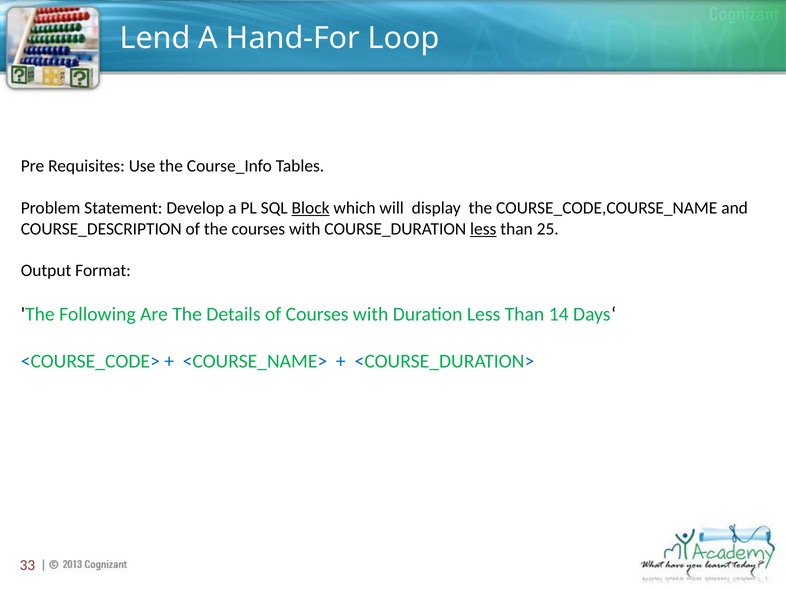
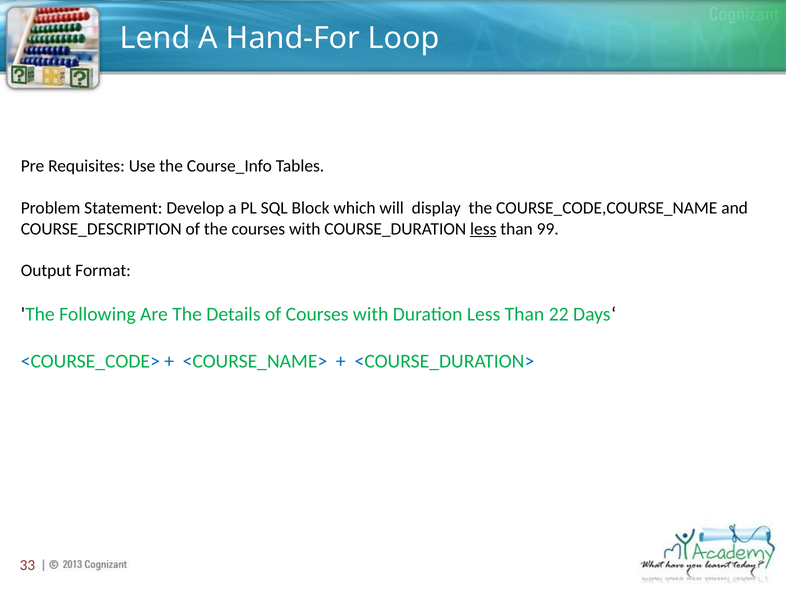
Block underline: present -> none
25: 25 -> 99
14: 14 -> 22
